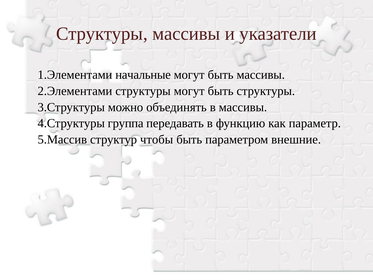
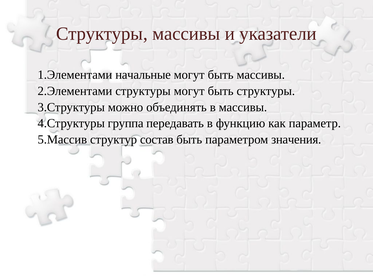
чтобы: чтобы -> состав
внешние: внешние -> значения
